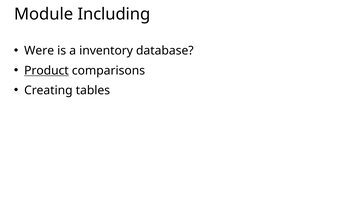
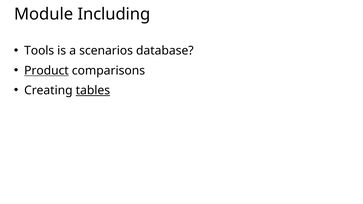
Were: Were -> Tools
inventory: inventory -> scenarios
tables underline: none -> present
